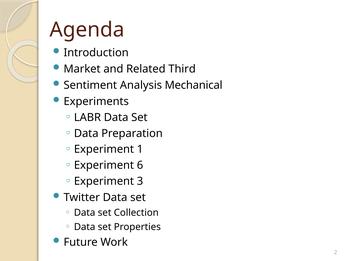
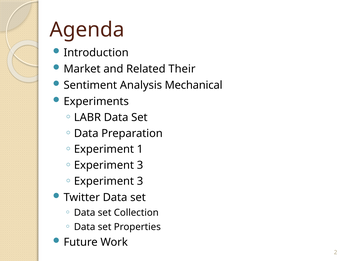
Third: Third -> Their
6 at (140, 165): 6 -> 3
